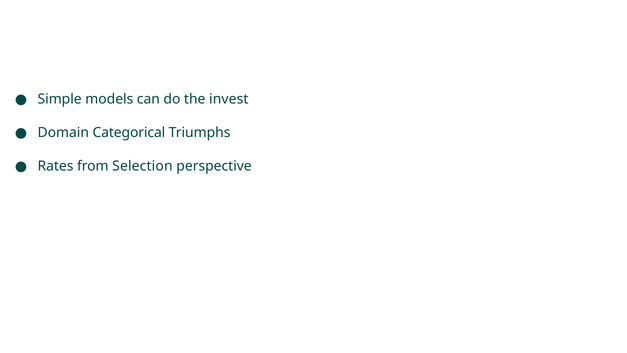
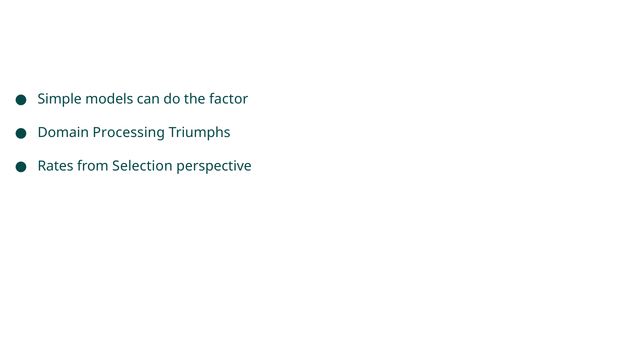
invest: invest -> factor
Categorical: Categorical -> Processing
